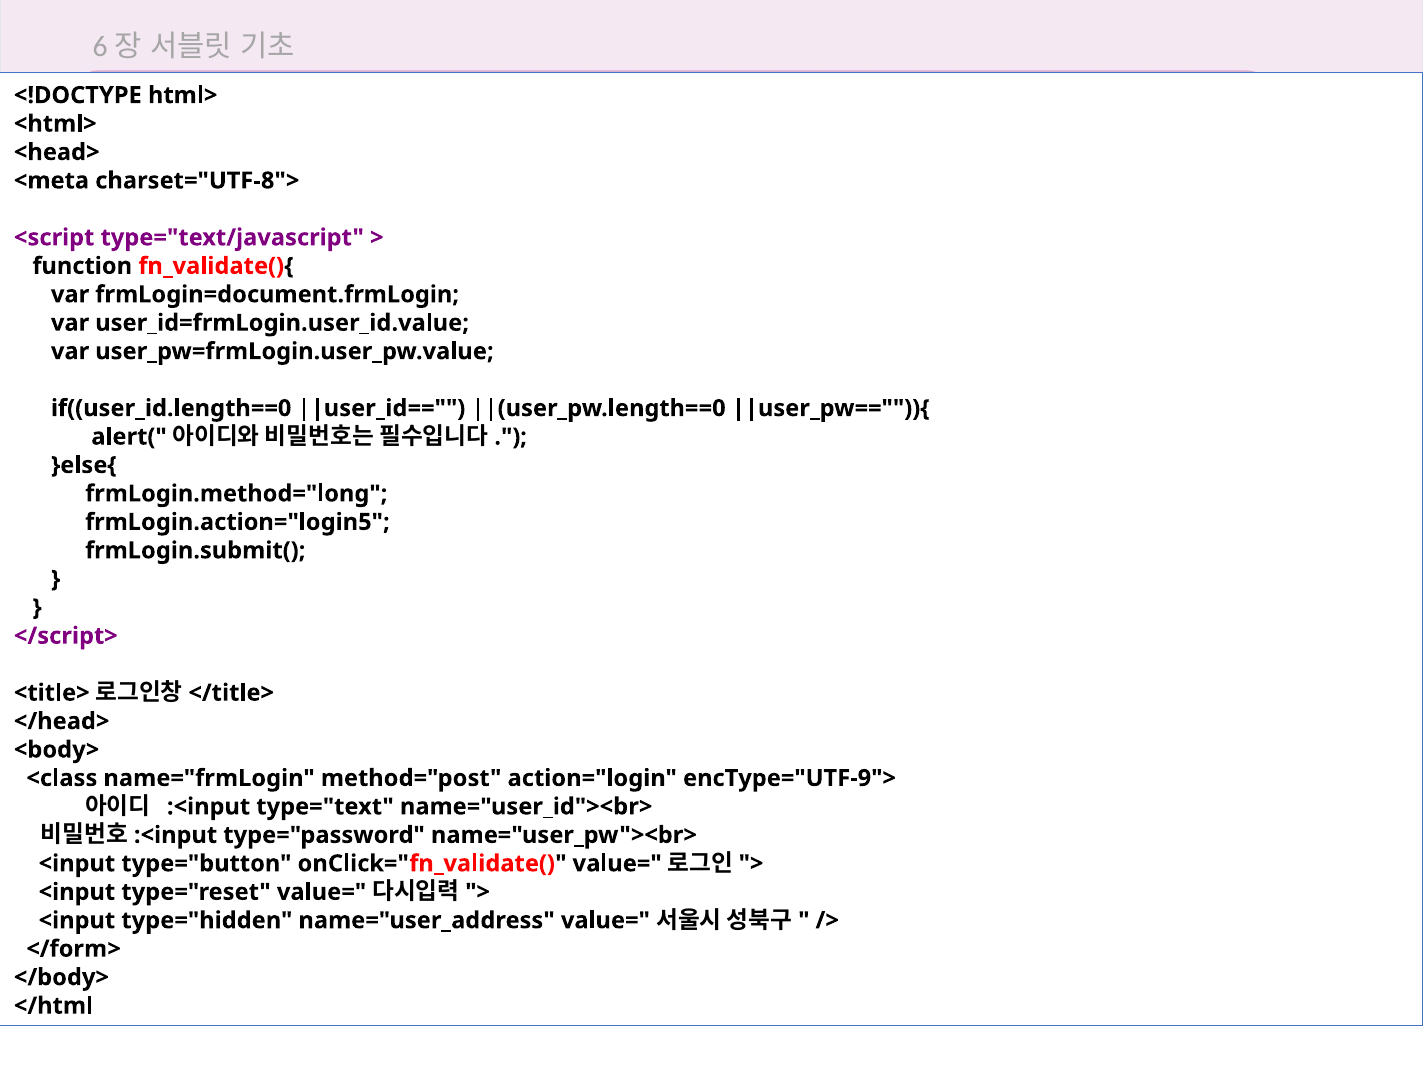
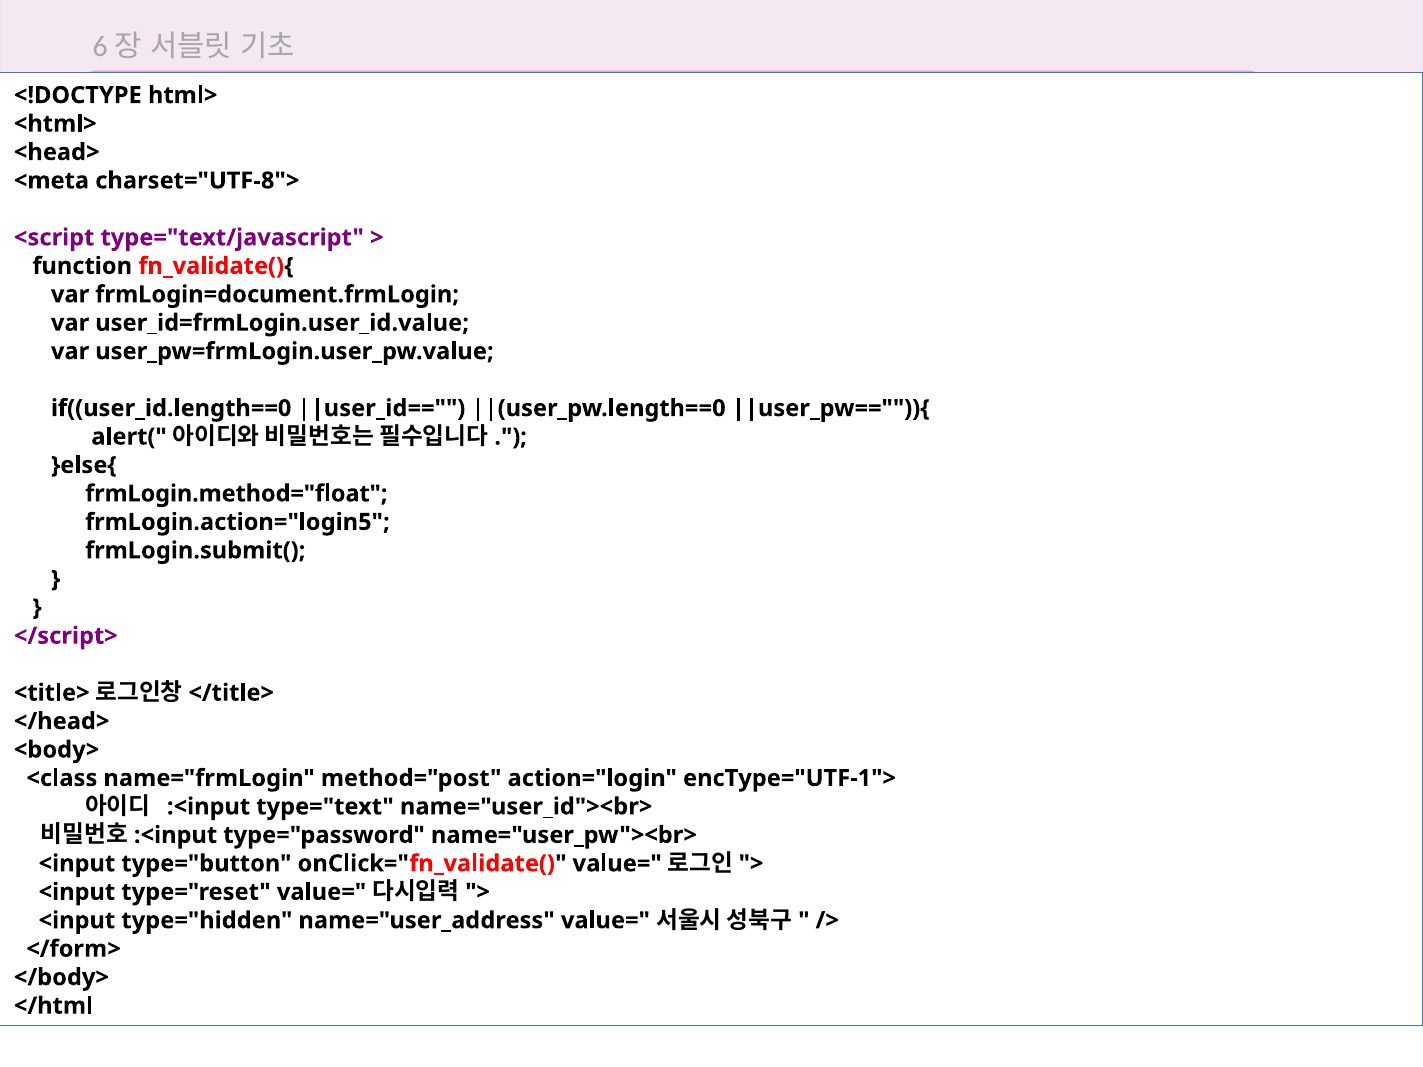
frmLogin.method="long: frmLogin.method="long -> frmLogin.method="float
encType="UTF-9">: encType="UTF-9"> -> encType="UTF-1">
